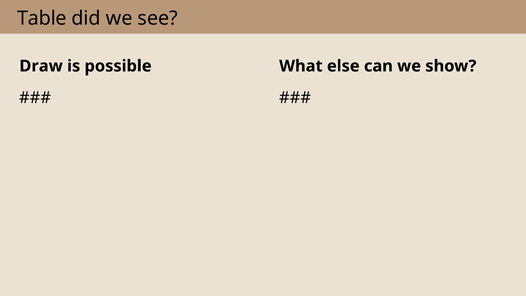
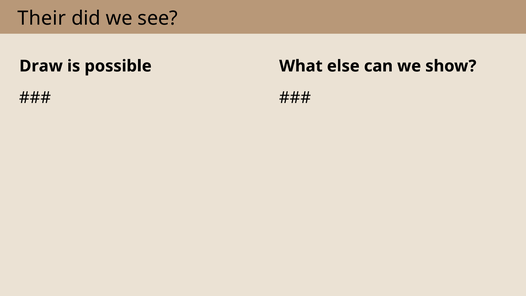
Table: Table -> Their
